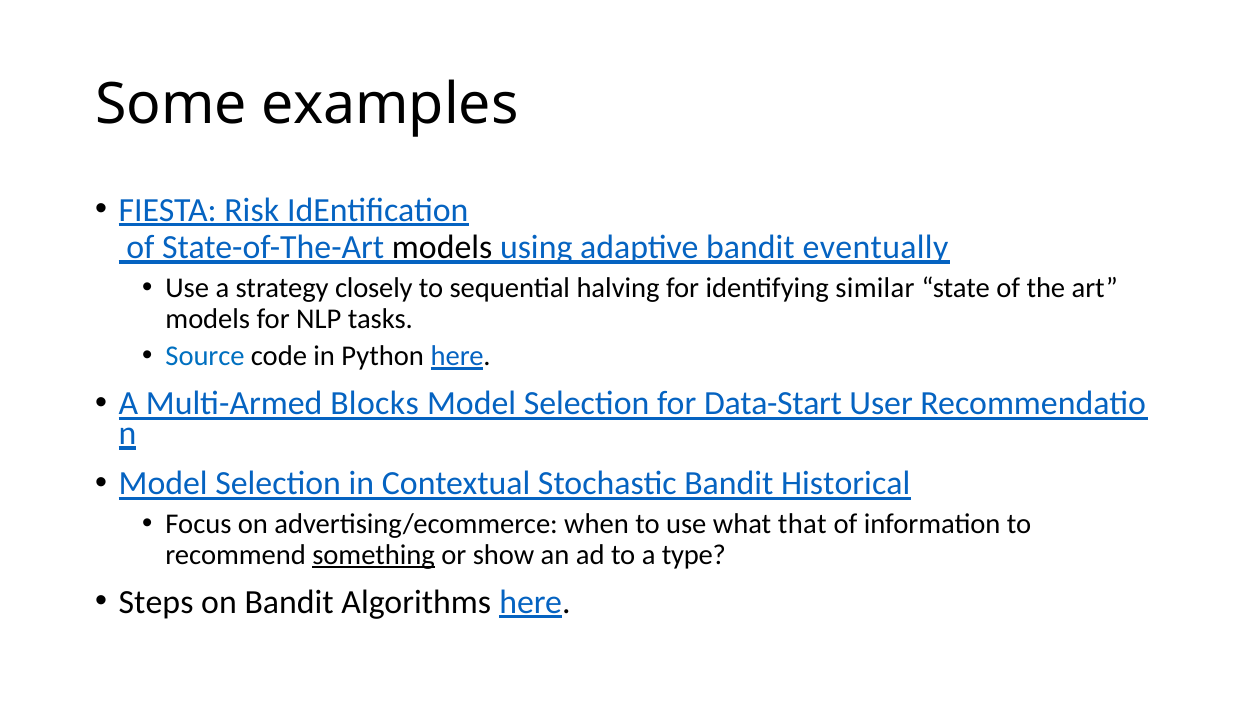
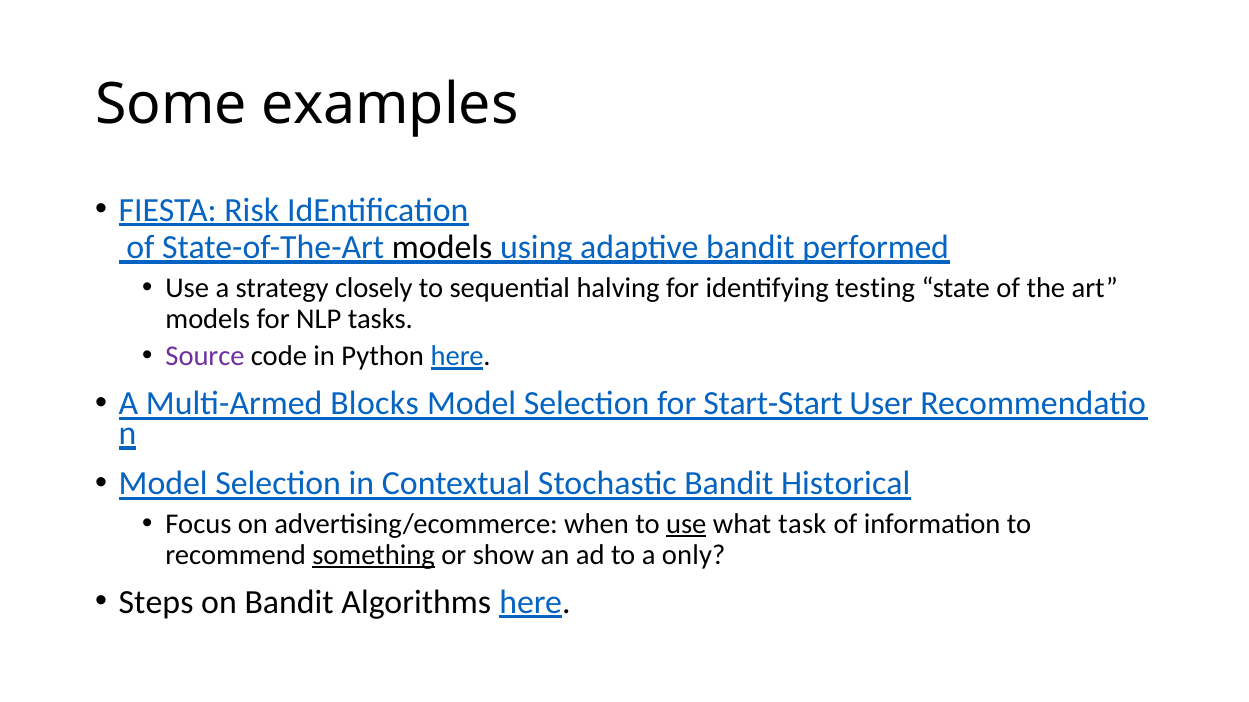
eventually: eventually -> performed
similar: similar -> testing
Source colour: blue -> purple
Data-Start: Data-Start -> Start-Start
use at (686, 524) underline: none -> present
that: that -> task
type: type -> only
